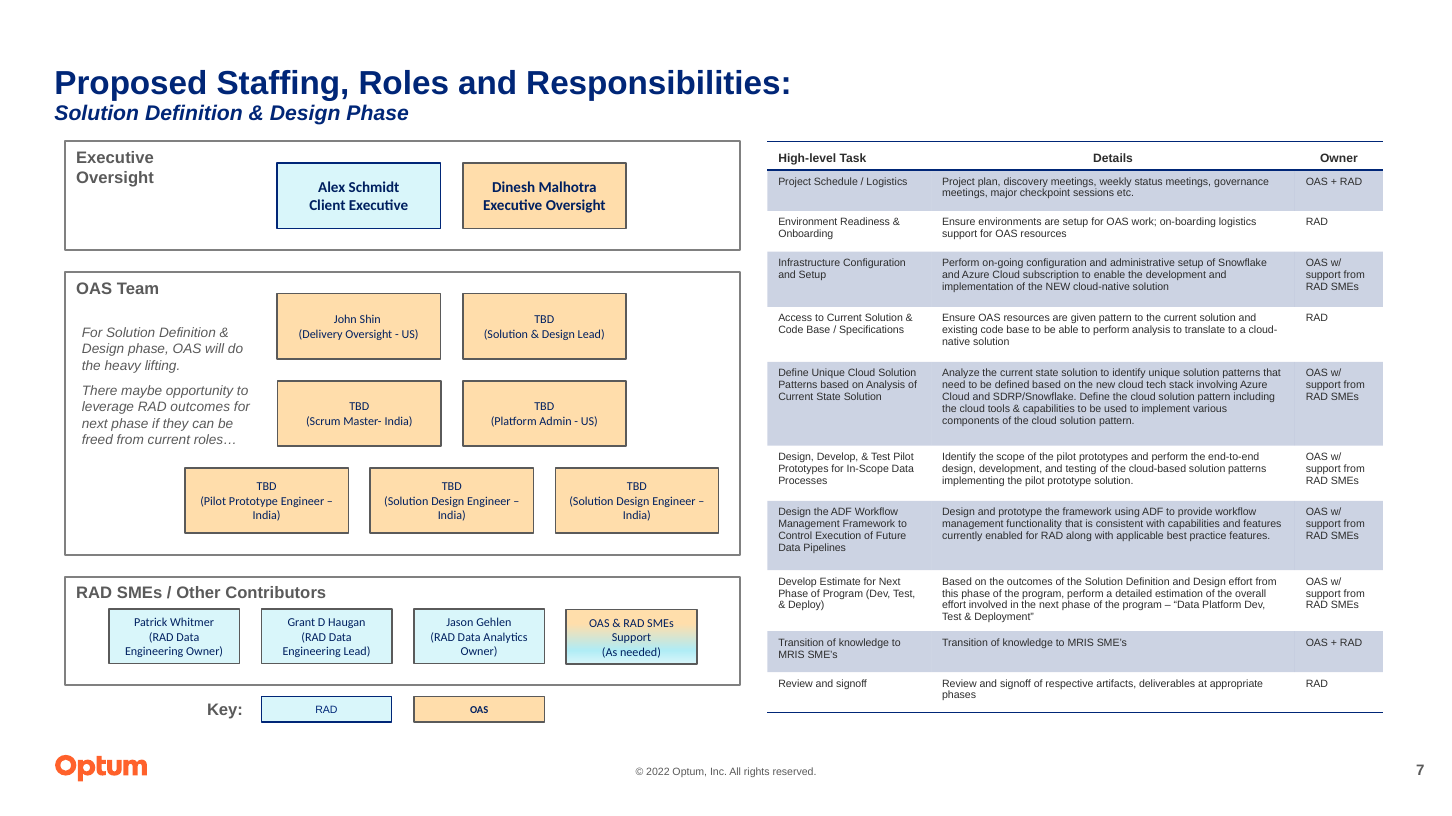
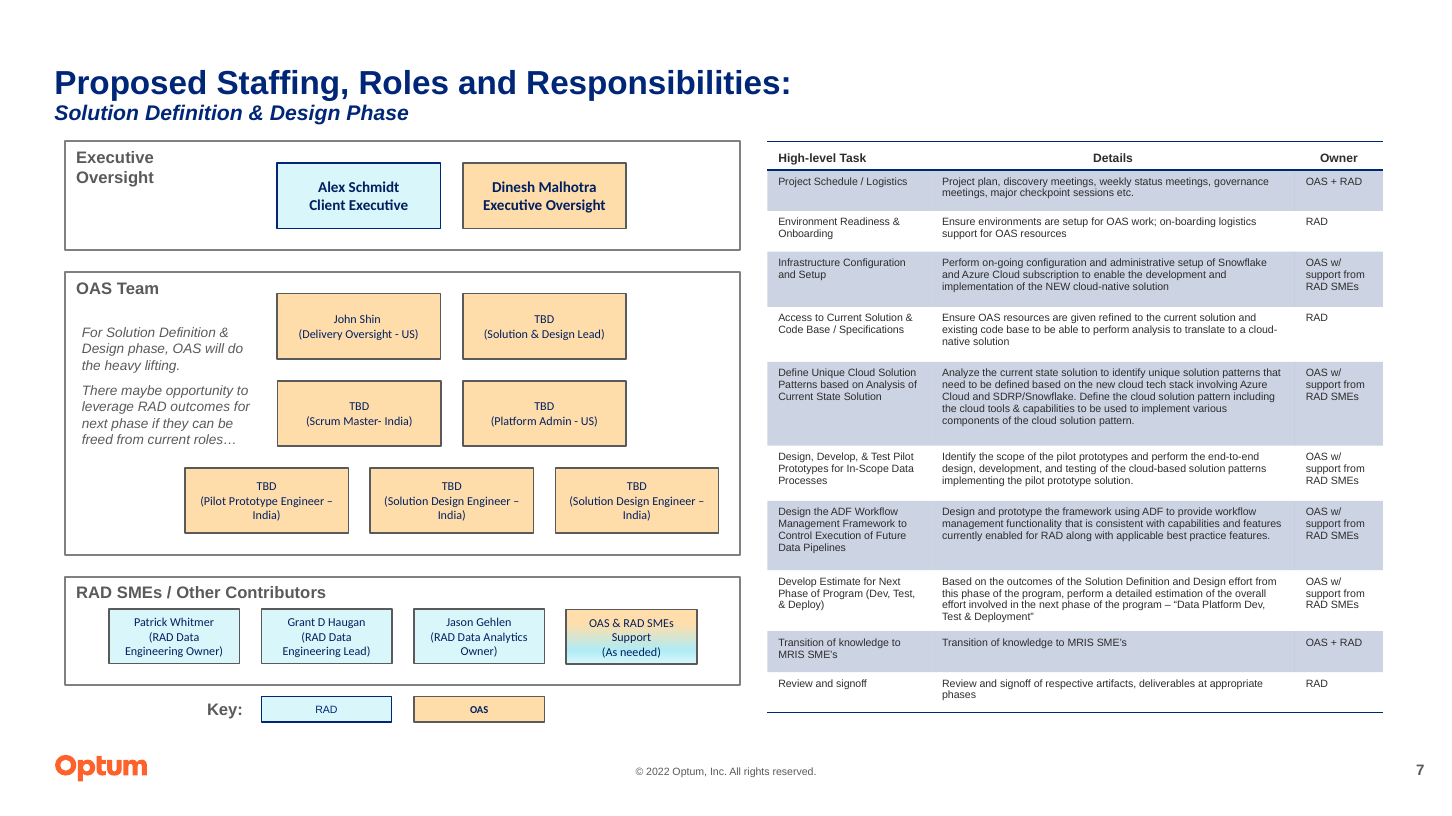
given pattern: pattern -> refined
